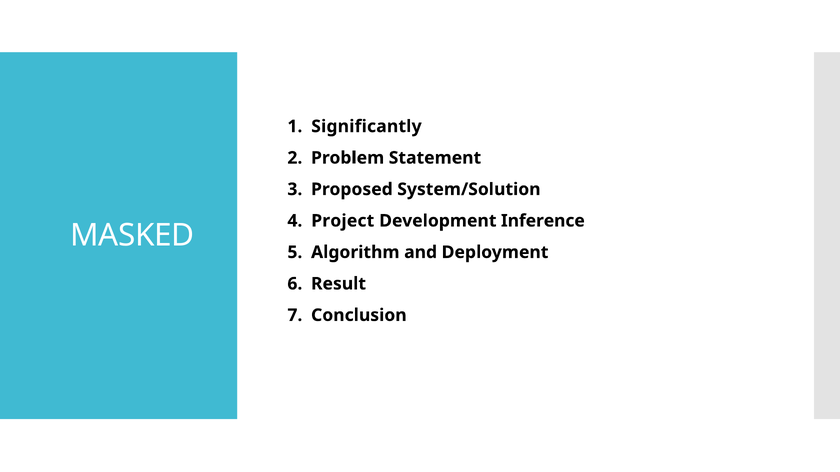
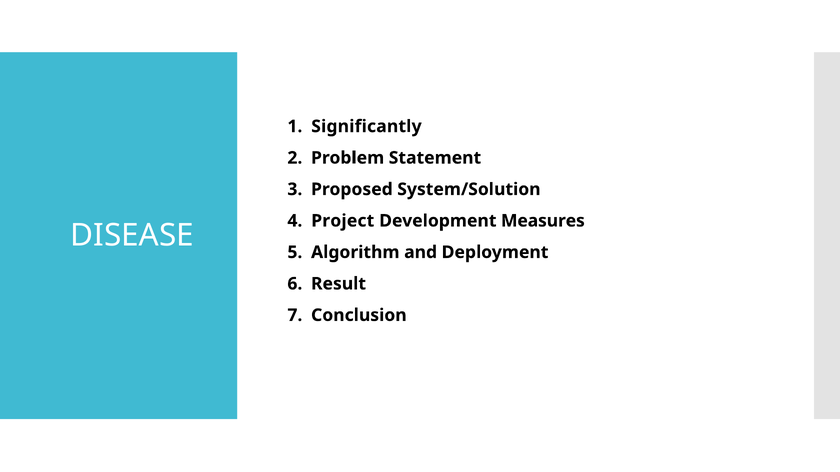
Inference: Inference -> Measures
MASKED: MASKED -> DISEASE
